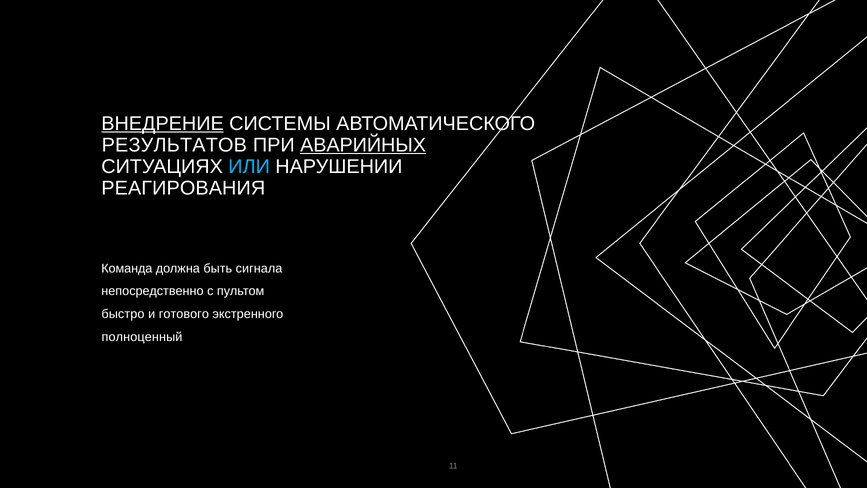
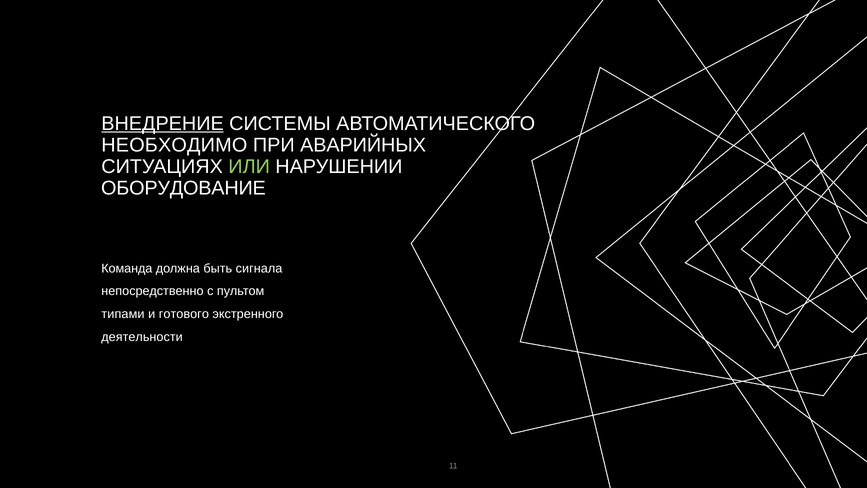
РЕЗУЛЬТАТОВ: РЕЗУЛЬТАТОВ -> НЕОБХОДИМО
АВАРИЙНЫХ underline: present -> none
ИЛИ colour: light blue -> light green
РЕАГИРОВАНИЯ: РЕАГИРОВАНИЯ -> ОБОРУДОВАНИЕ
быстро: быстро -> типами
полноценный: полноценный -> деятельности
